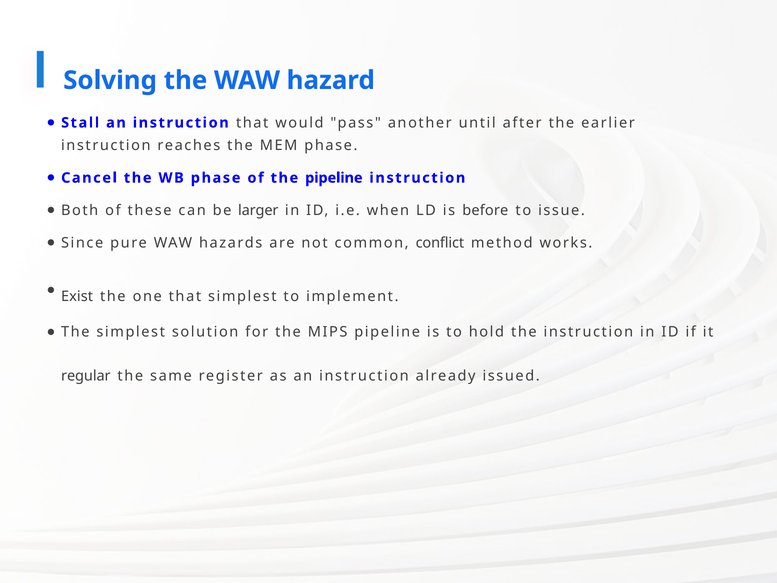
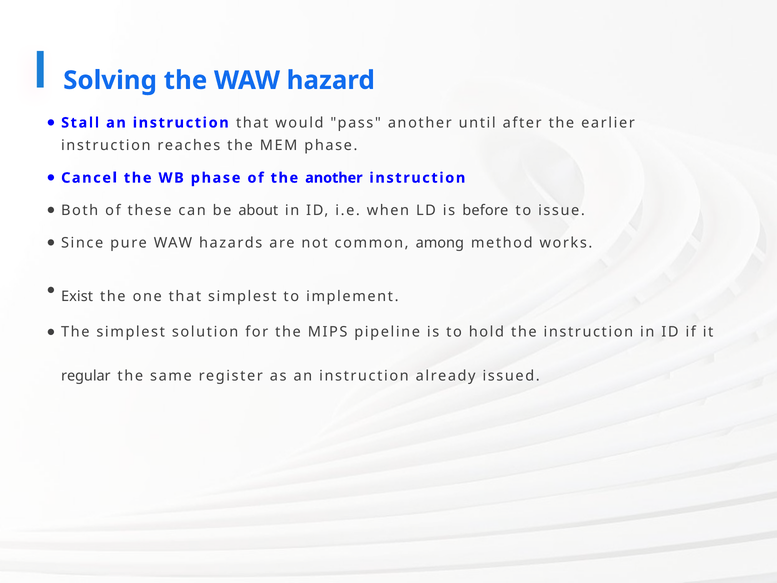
the pipeline: pipeline -> another
larger: larger -> about
conflict: conflict -> among
